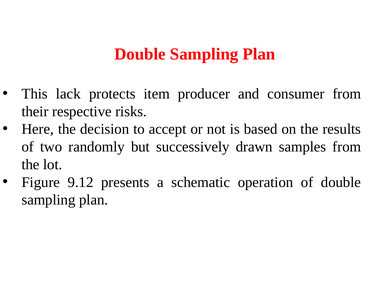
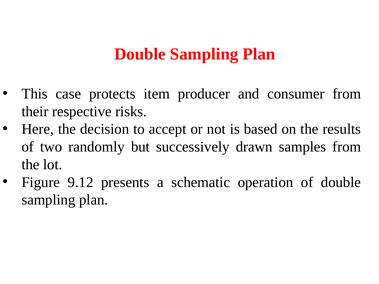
lack: lack -> case
